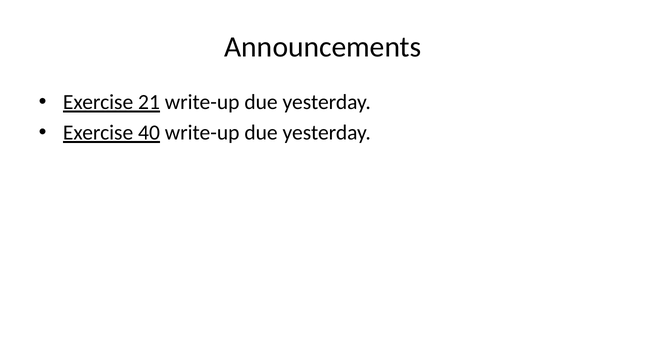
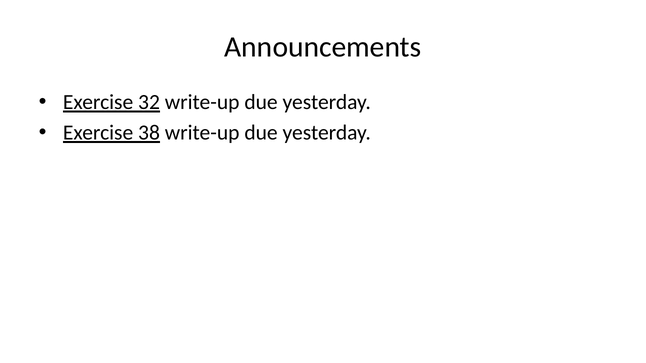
21: 21 -> 32
40: 40 -> 38
